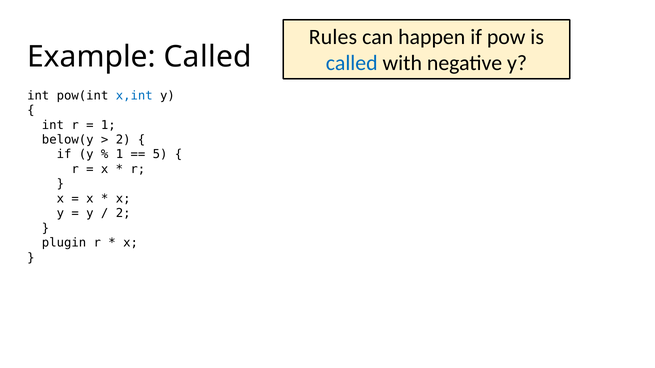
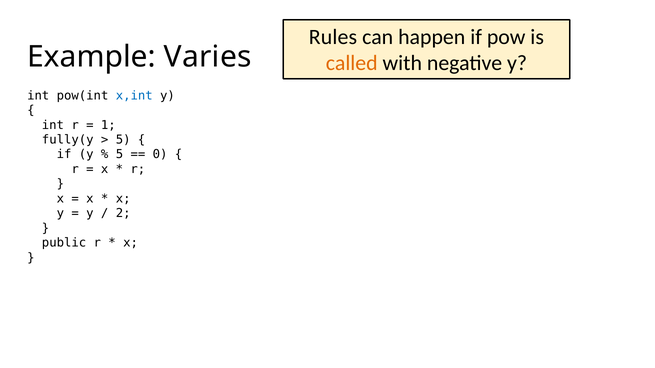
Example Called: Called -> Varies
called at (352, 63) colour: blue -> orange
below(y: below(y -> fully(y
2 at (123, 140): 2 -> 5
1 at (119, 155): 1 -> 5
5: 5 -> 0
plugin: plugin -> public
